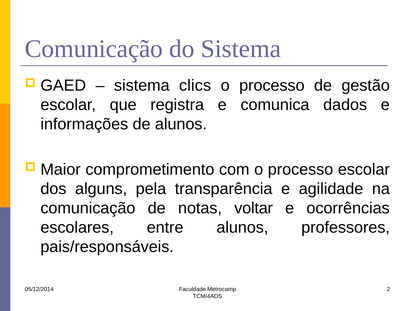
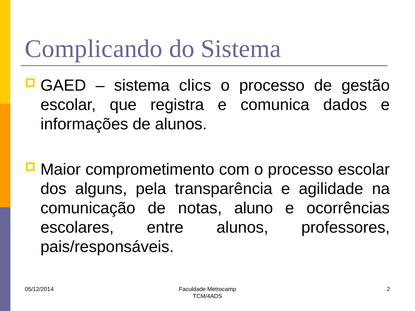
Comunicação at (94, 49): Comunicação -> Complicando
voltar: voltar -> aluno
